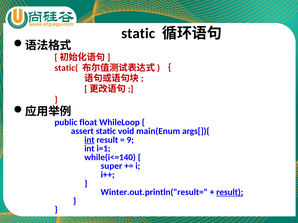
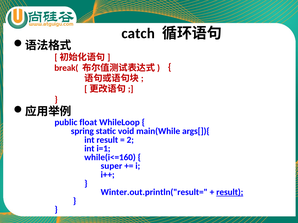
static at (138, 33): static -> catch
static(: static( -> break(
assert: assert -> spring
main(Enum: main(Enum -> main(While
int at (89, 140) underline: present -> none
9: 9 -> 2
while(i<=140: while(i<=140 -> while(i<=160
